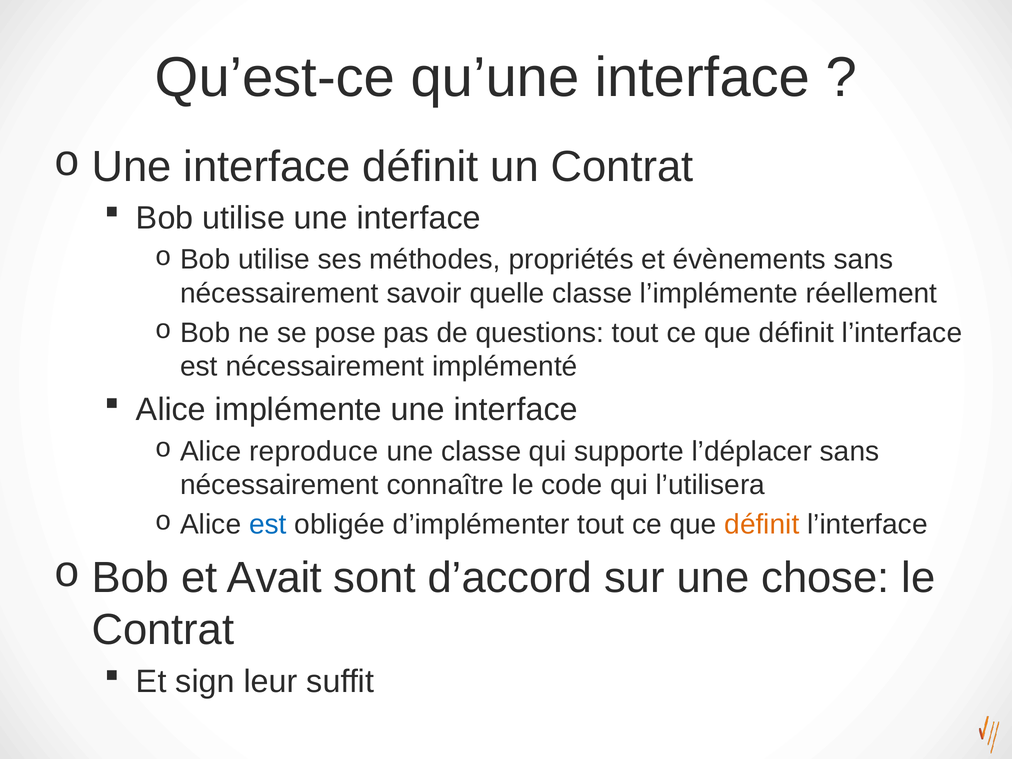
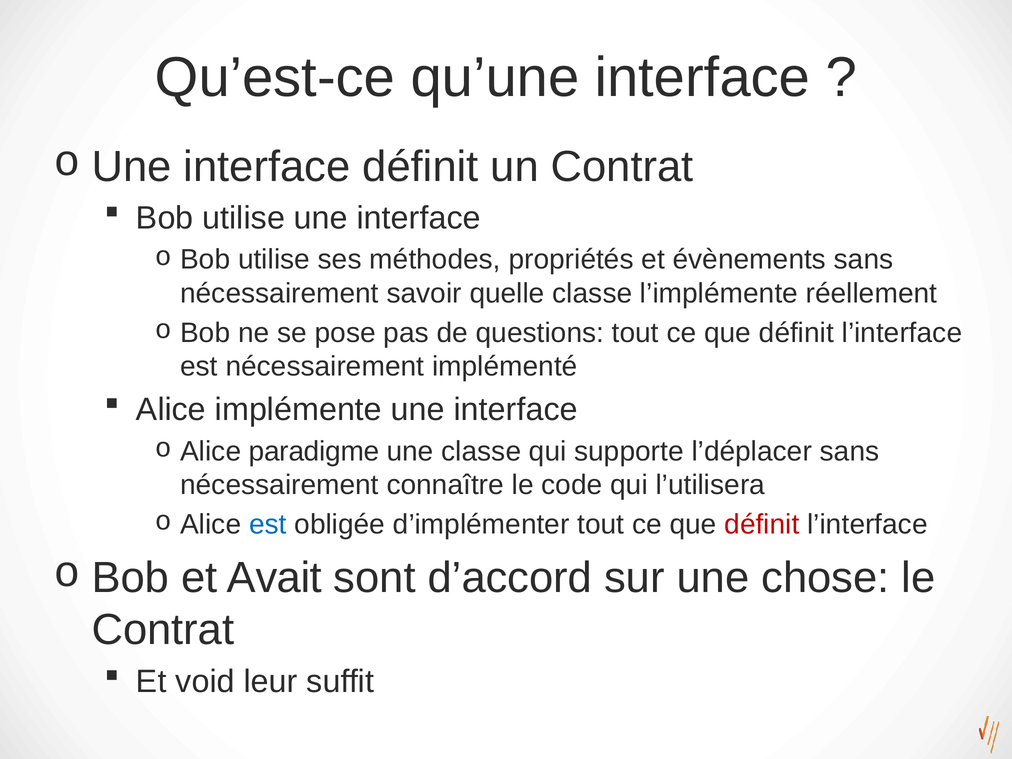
reproduce: reproduce -> paradigme
définit at (762, 525) colour: orange -> red
sign: sign -> void
